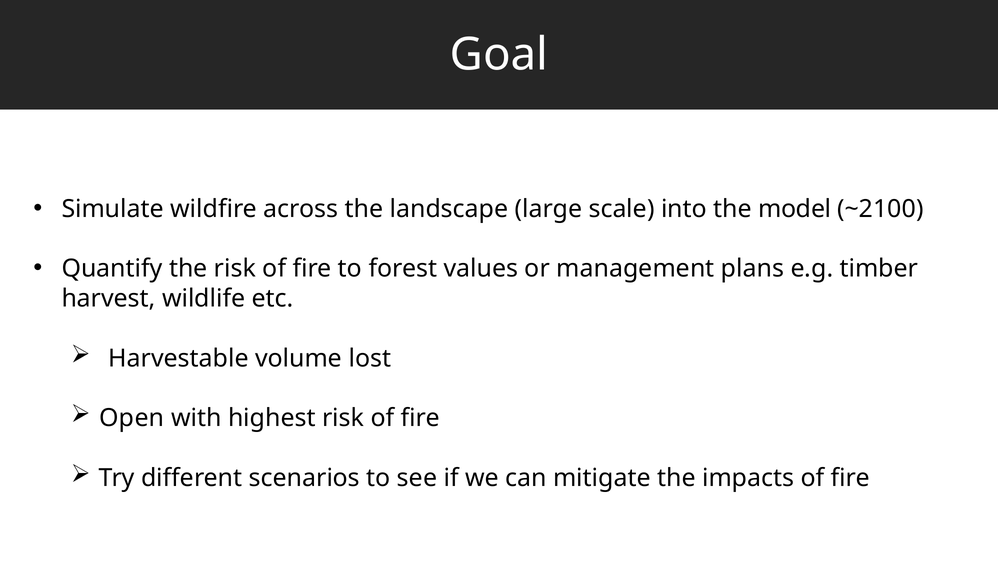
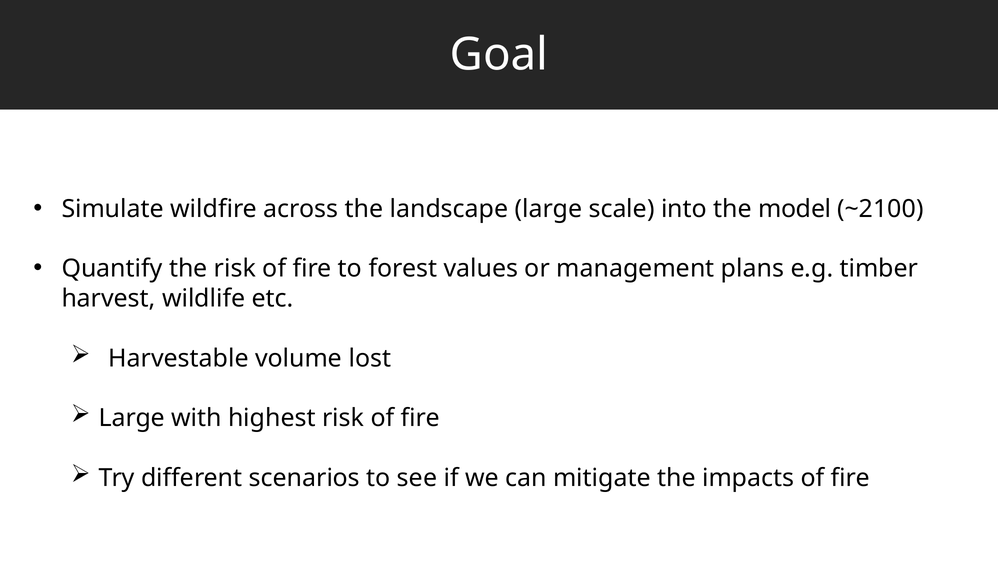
Open at (132, 418): Open -> Large
